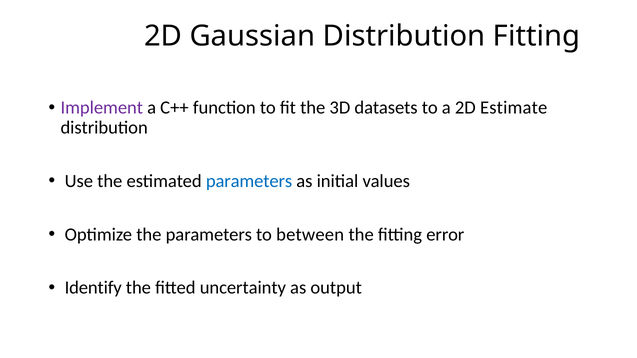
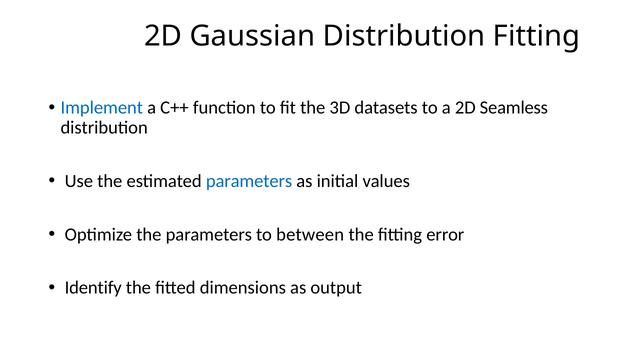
Implement colour: purple -> blue
Estimate: Estimate -> Seamless
uncertainty: uncertainty -> dimensions
